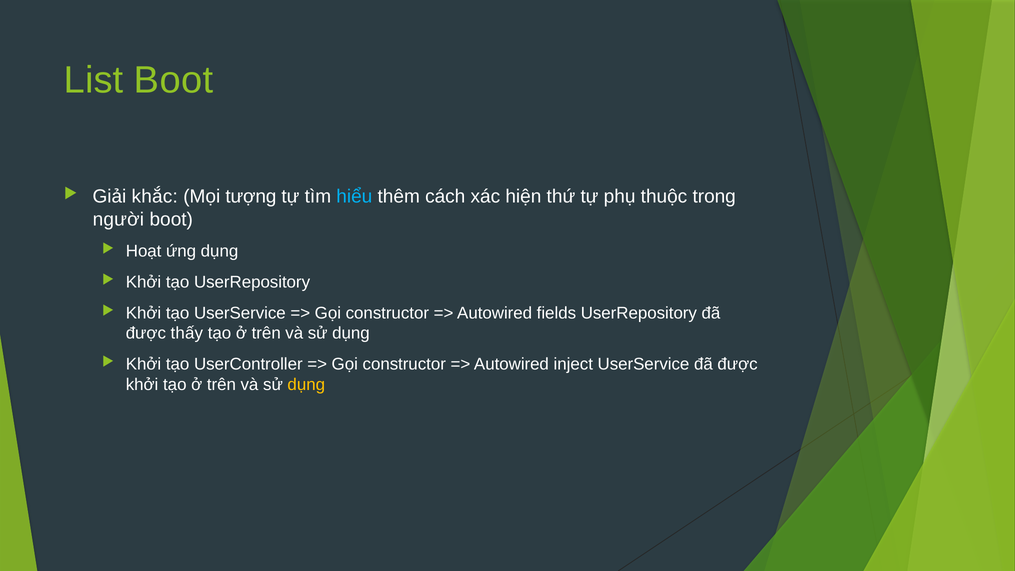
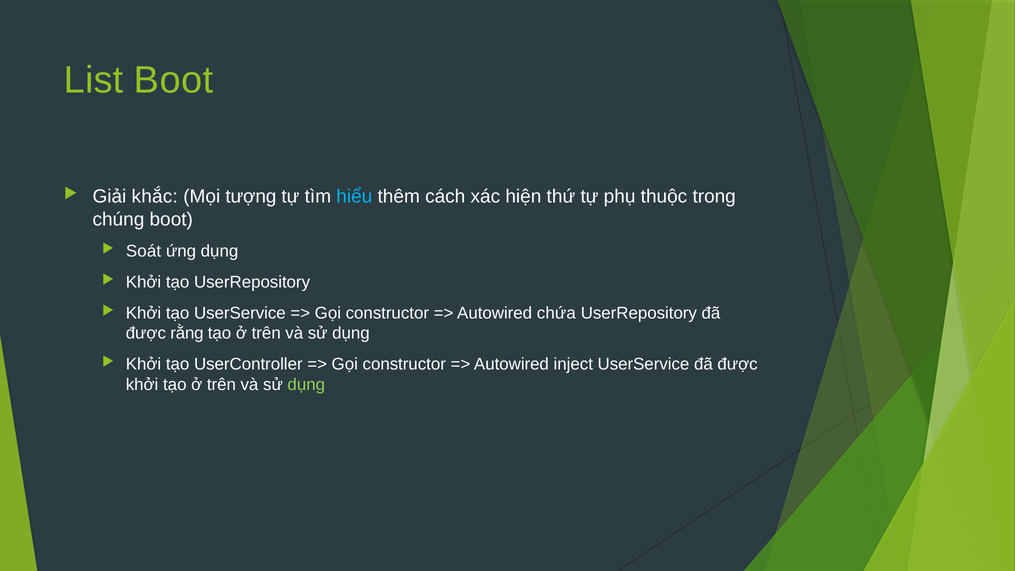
người: người -> chúng
Hoạt: Hoạt -> Soát
fields: fields -> chứa
thấy: thấy -> rằng
dụng at (306, 384) colour: yellow -> light green
